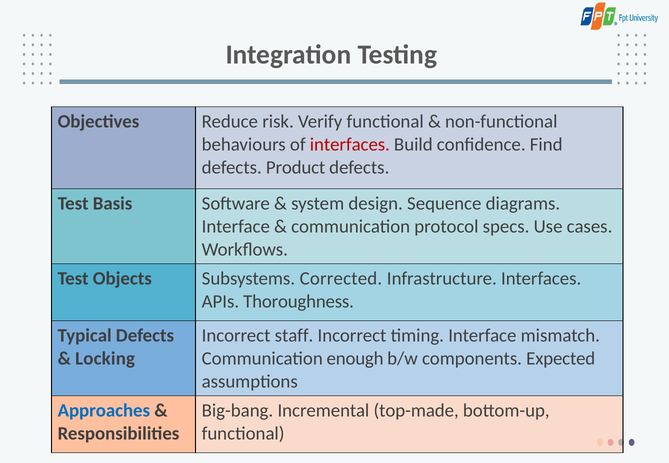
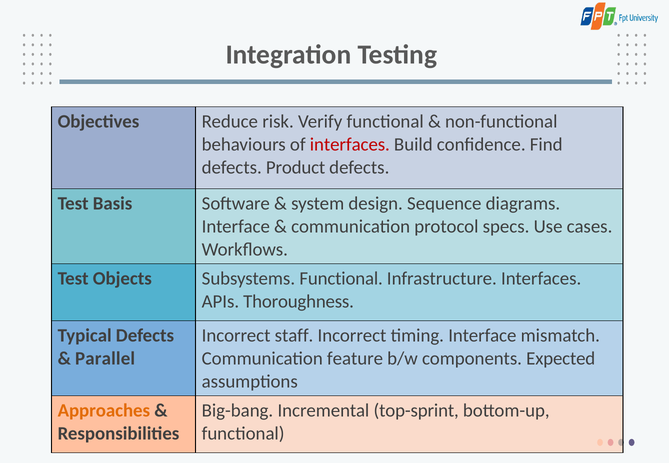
Subsystems Corrected: Corrected -> Functional
Locking: Locking -> Parallel
enough: enough -> feature
Approaches colour: blue -> orange
top-made: top-made -> top-sprint
